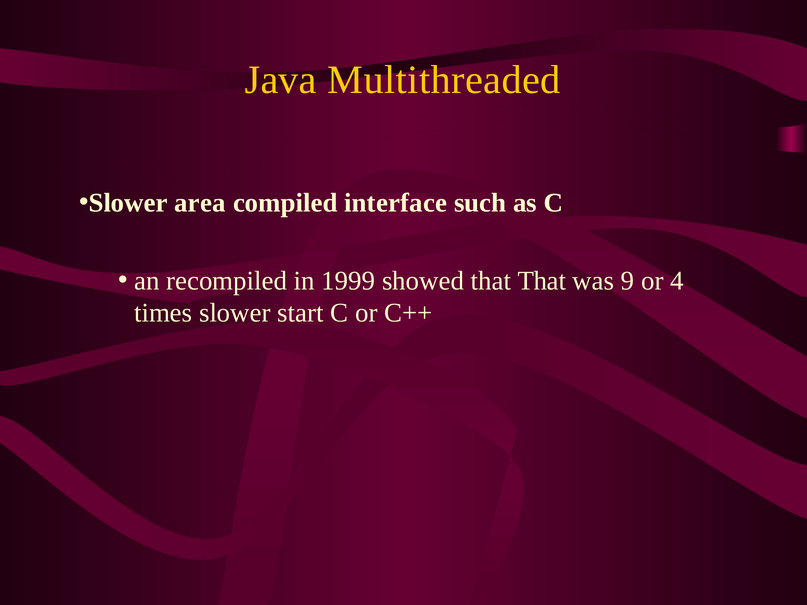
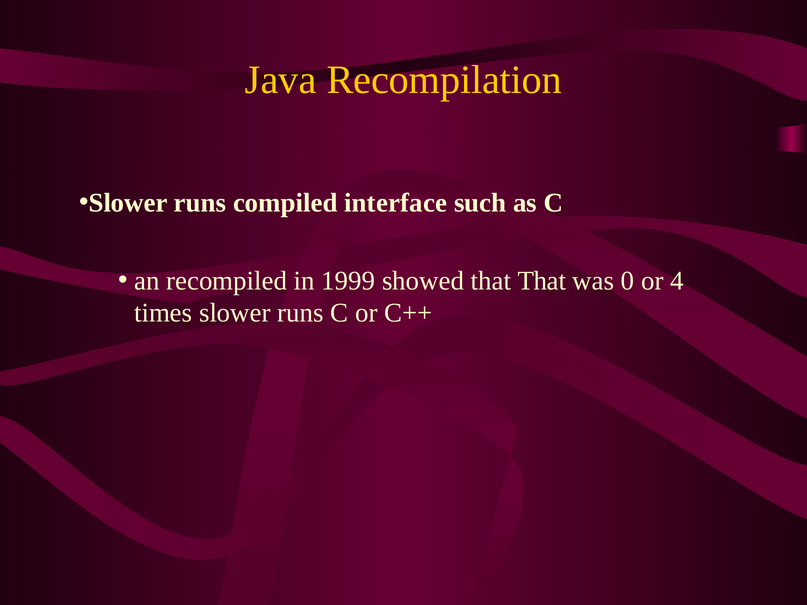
Multithreaded: Multithreaded -> Recompilation
area at (200, 203): area -> runs
9: 9 -> 0
times slower start: start -> runs
